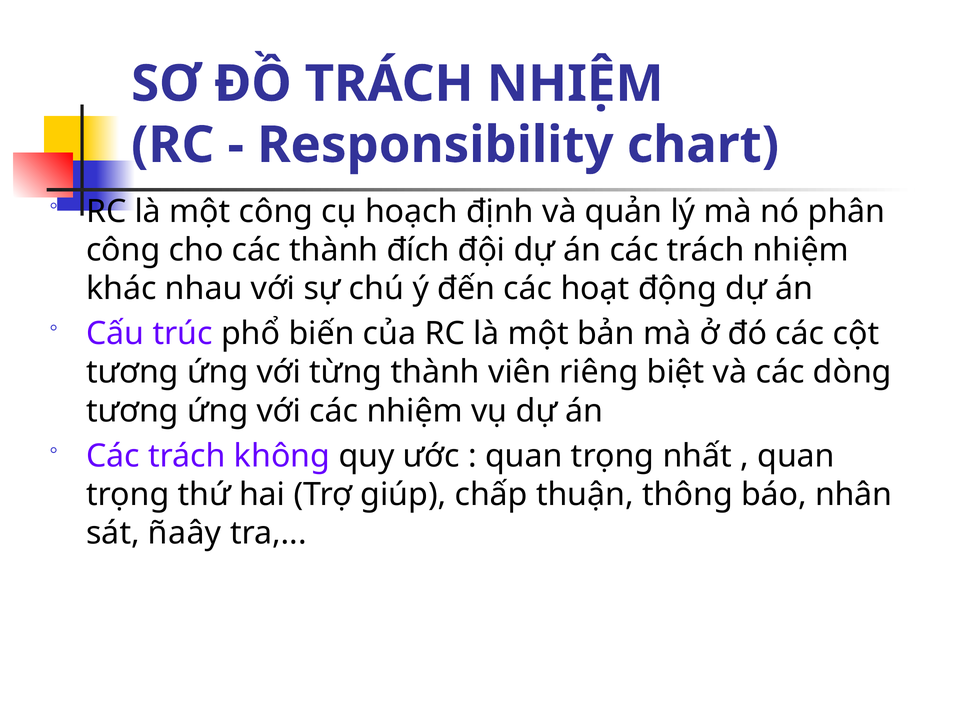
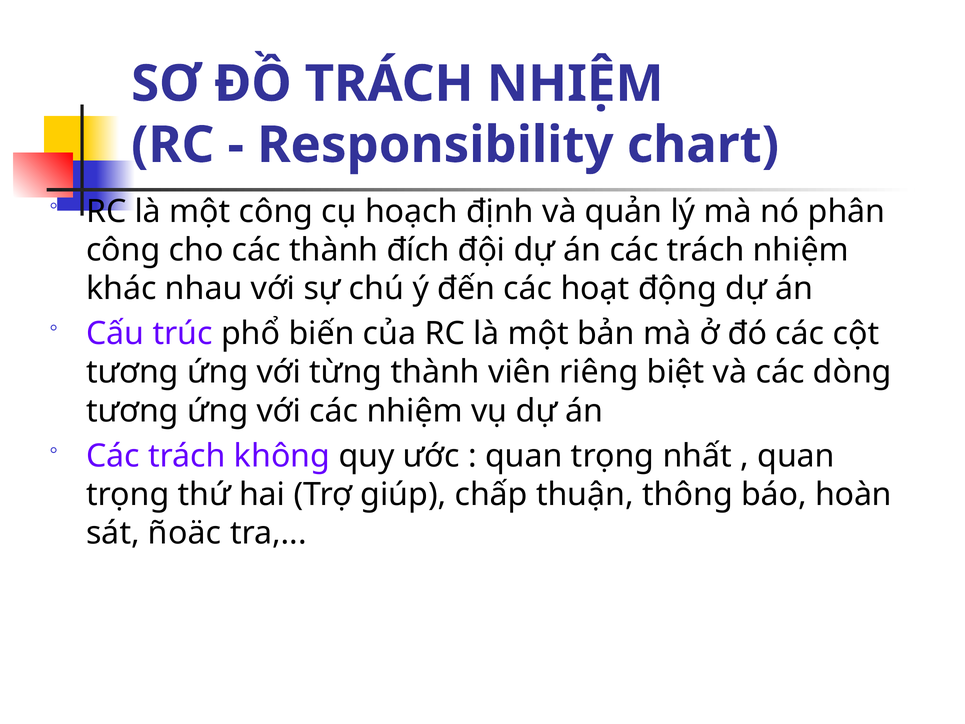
nhân: nhân -> hoàn
ñaây: ñaây -> ñoäc
